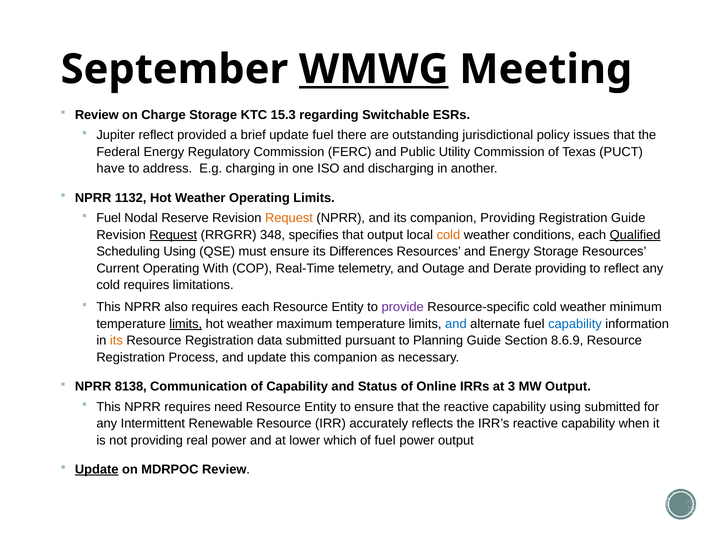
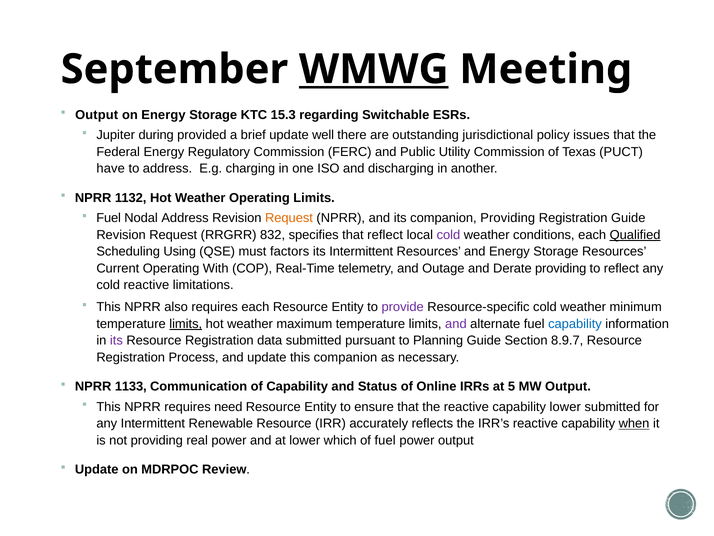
Review at (97, 115): Review -> Output
on Charge: Charge -> Energy
Jupiter reflect: reflect -> during
update fuel: fuel -> well
Nodal Reserve: Reserve -> Address
Request at (173, 235) underline: present -> none
348: 348 -> 832
that output: output -> reflect
cold at (448, 235) colour: orange -> purple
must ensure: ensure -> factors
its Differences: Differences -> Intermittent
cold requires: requires -> reactive
and at (456, 324) colour: blue -> purple
its at (116, 340) colour: orange -> purple
8.6.9: 8.6.9 -> 8.9.7
8138: 8138 -> 1133
3: 3 -> 5
capability using: using -> lower
when underline: none -> present
Update at (97, 469) underline: present -> none
